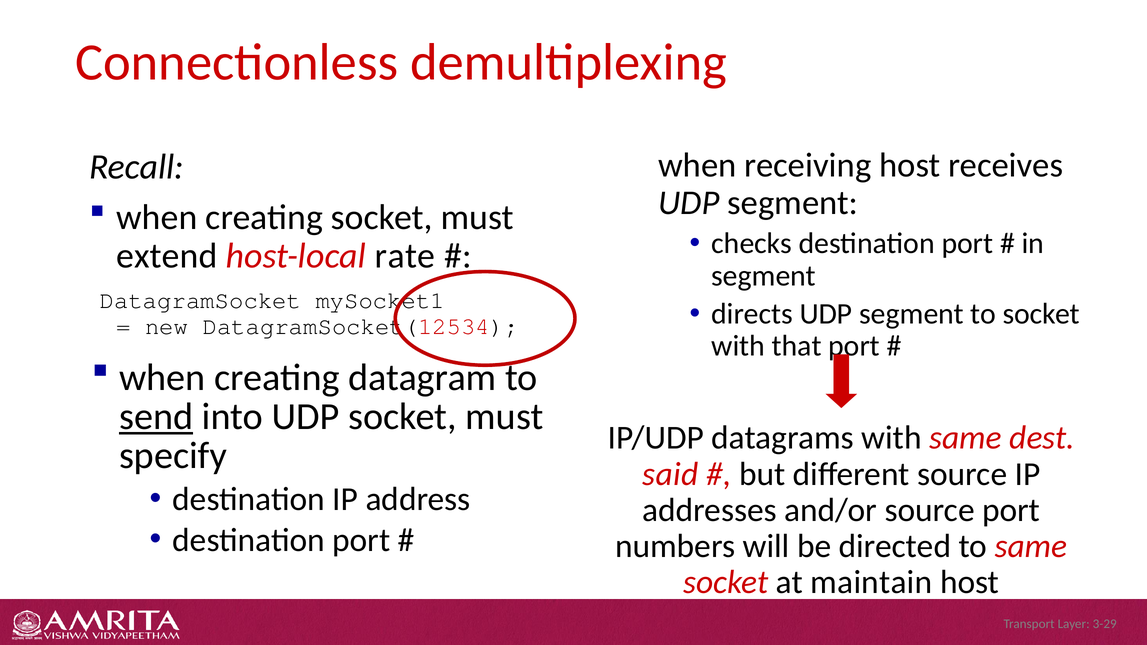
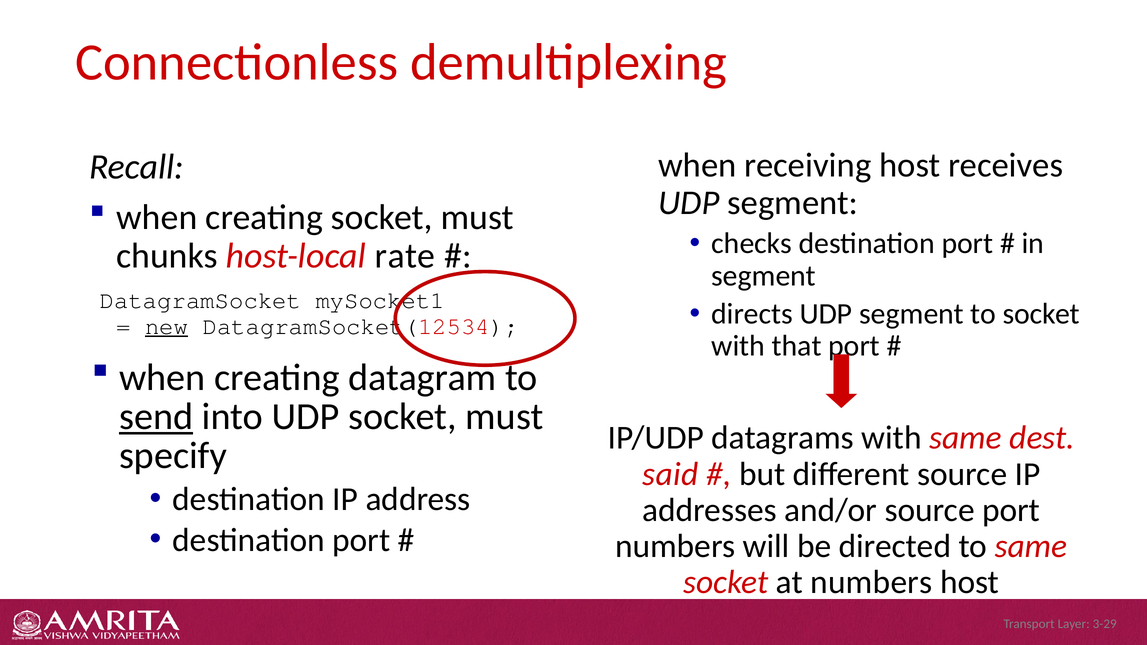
extend: extend -> chunks
new underline: none -> present
at maintain: maintain -> numbers
